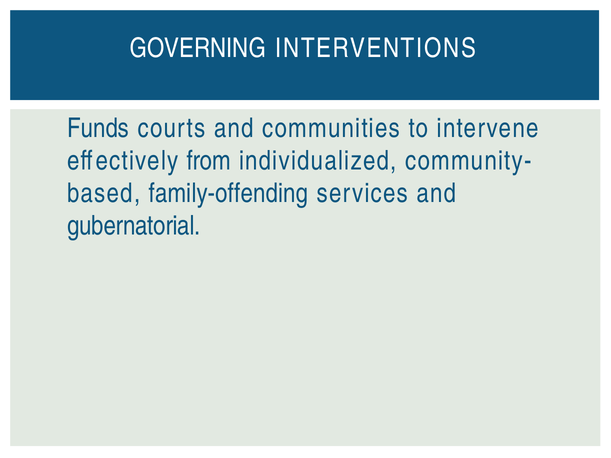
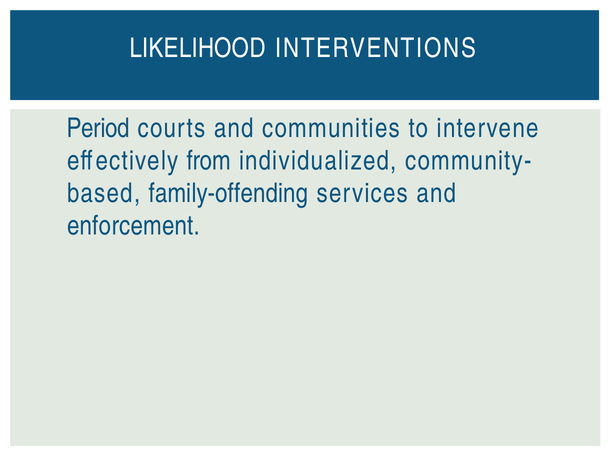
GOVERNING: GOVERNING -> LIKELIHOOD
Funds: Funds -> Period
gubernatorial: gubernatorial -> enforcement
